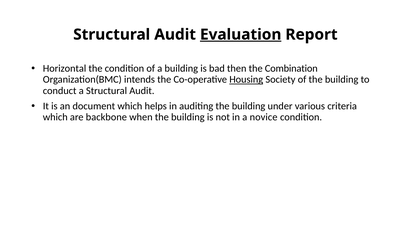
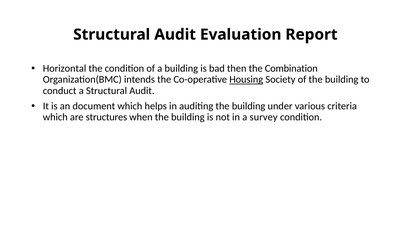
Evaluation underline: present -> none
backbone: backbone -> structures
novice: novice -> survey
